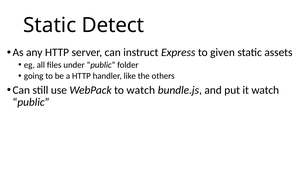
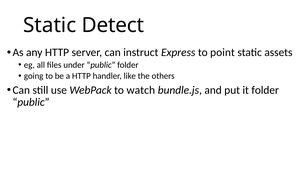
given: given -> point
it watch: watch -> folder
